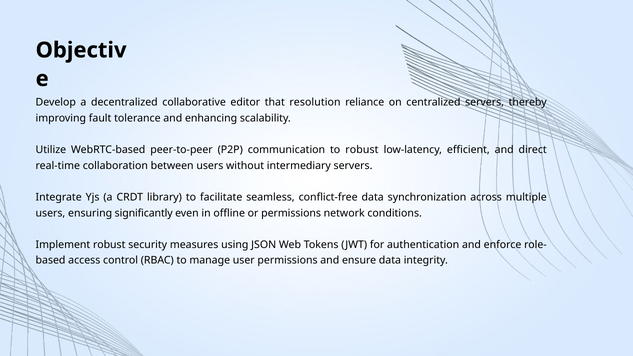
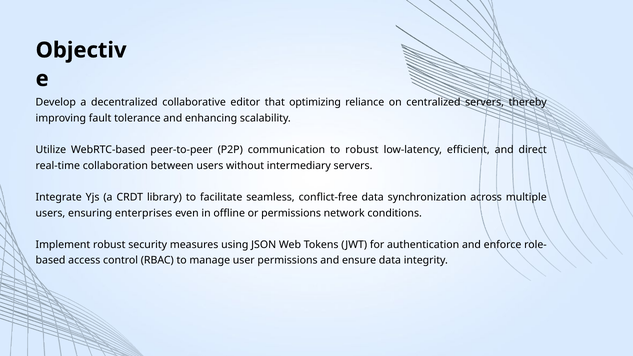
resolution: resolution -> optimizing
significantly: significantly -> enterprises
